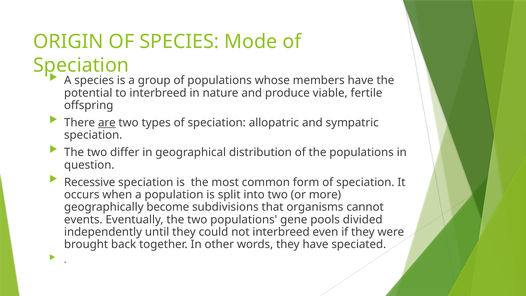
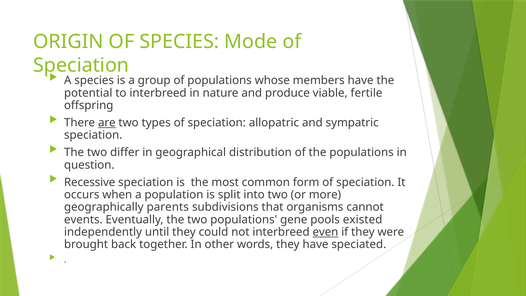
become: become -> parents
divided: divided -> existed
even underline: none -> present
